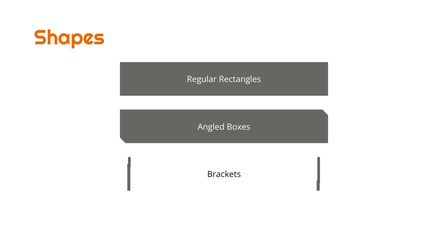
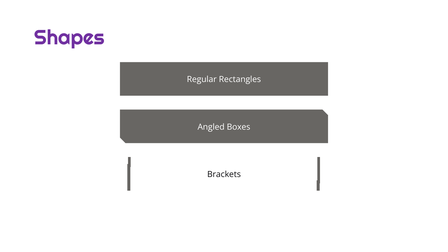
Shapes colour: orange -> purple
